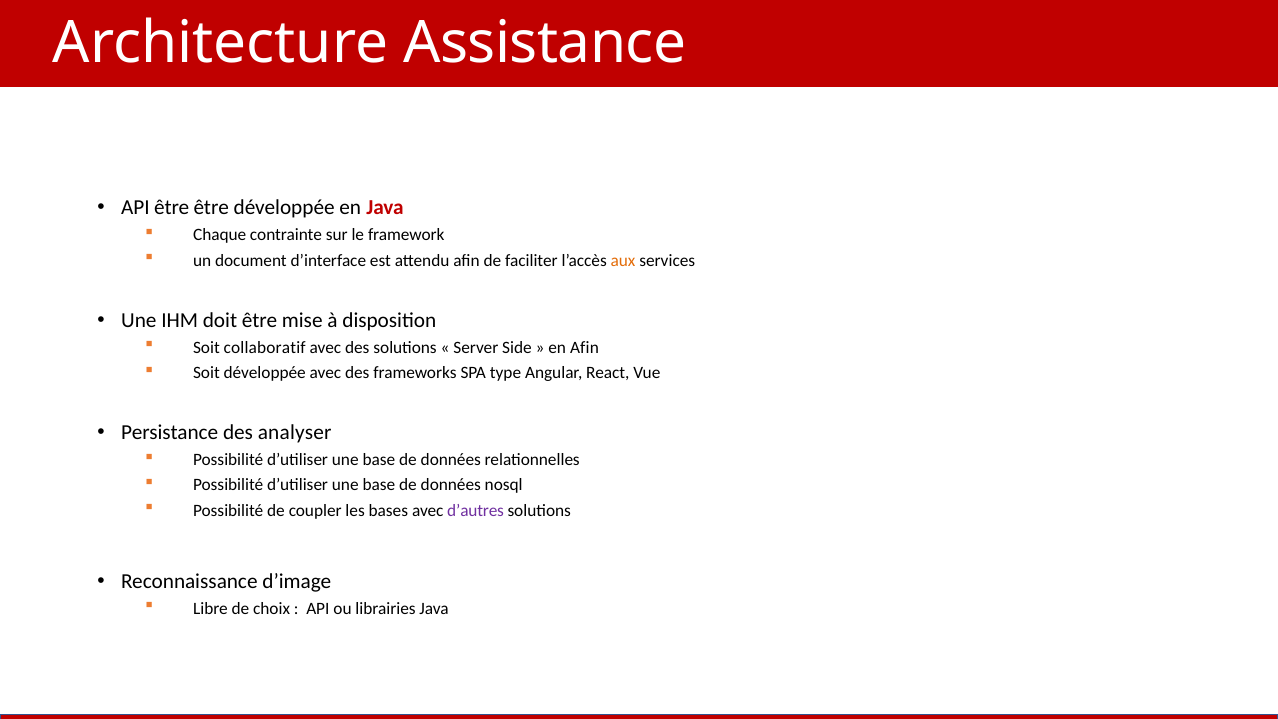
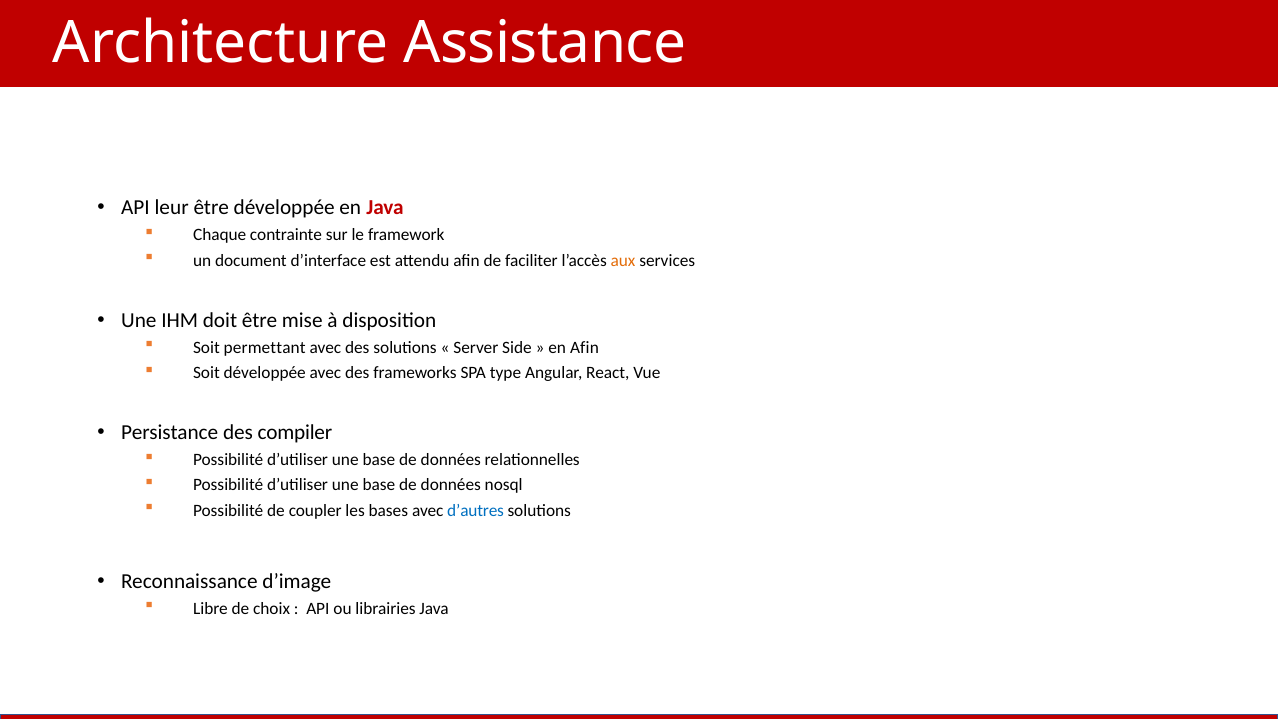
API être: être -> leur
collaboratif: collaboratif -> permettant
analyser: analyser -> compiler
d’autres colour: purple -> blue
